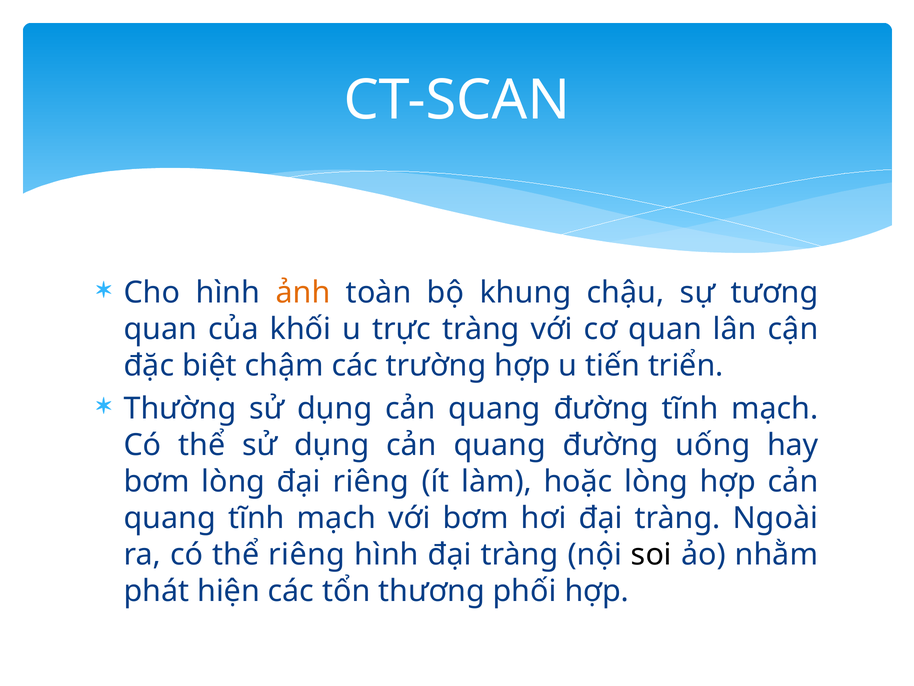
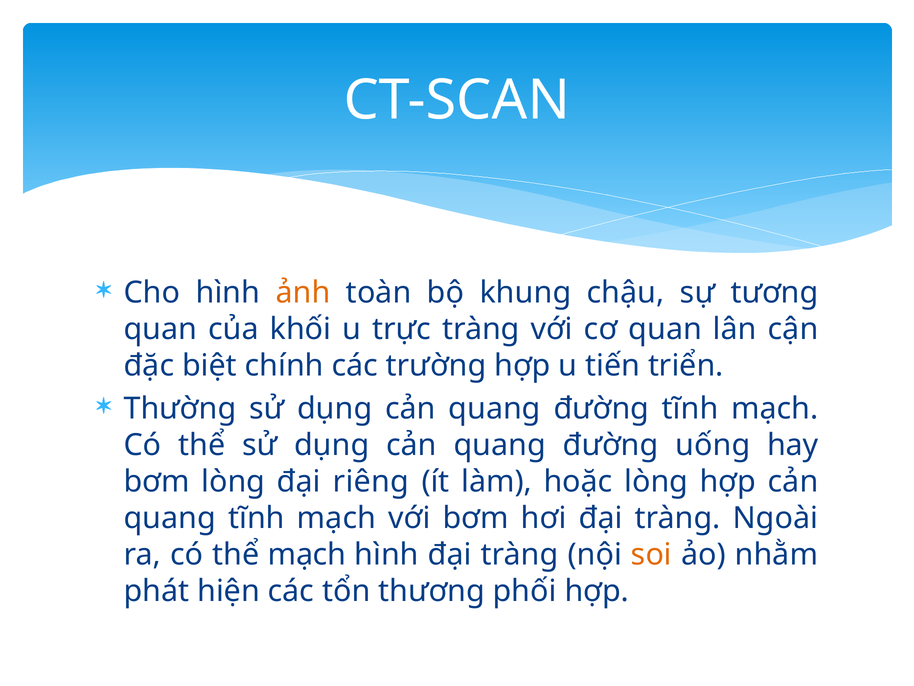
chậm: chậm -> chính
thể riêng: riêng -> mạch
soi colour: black -> orange
